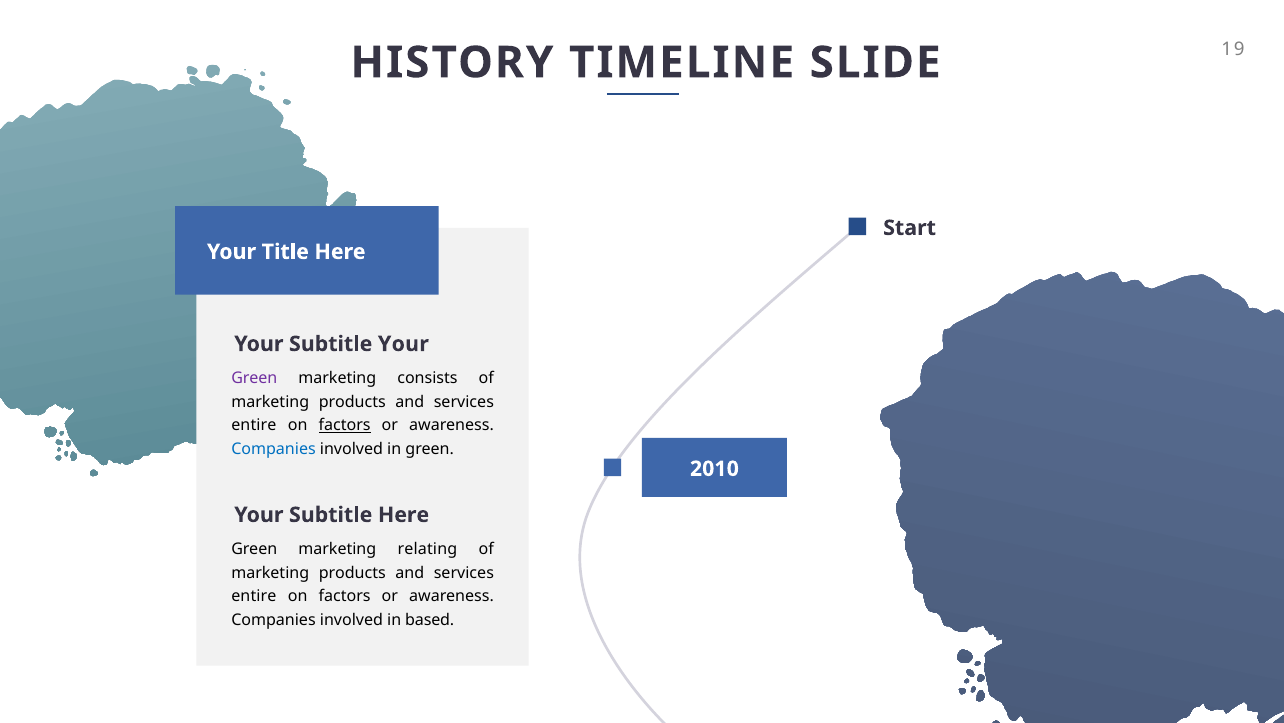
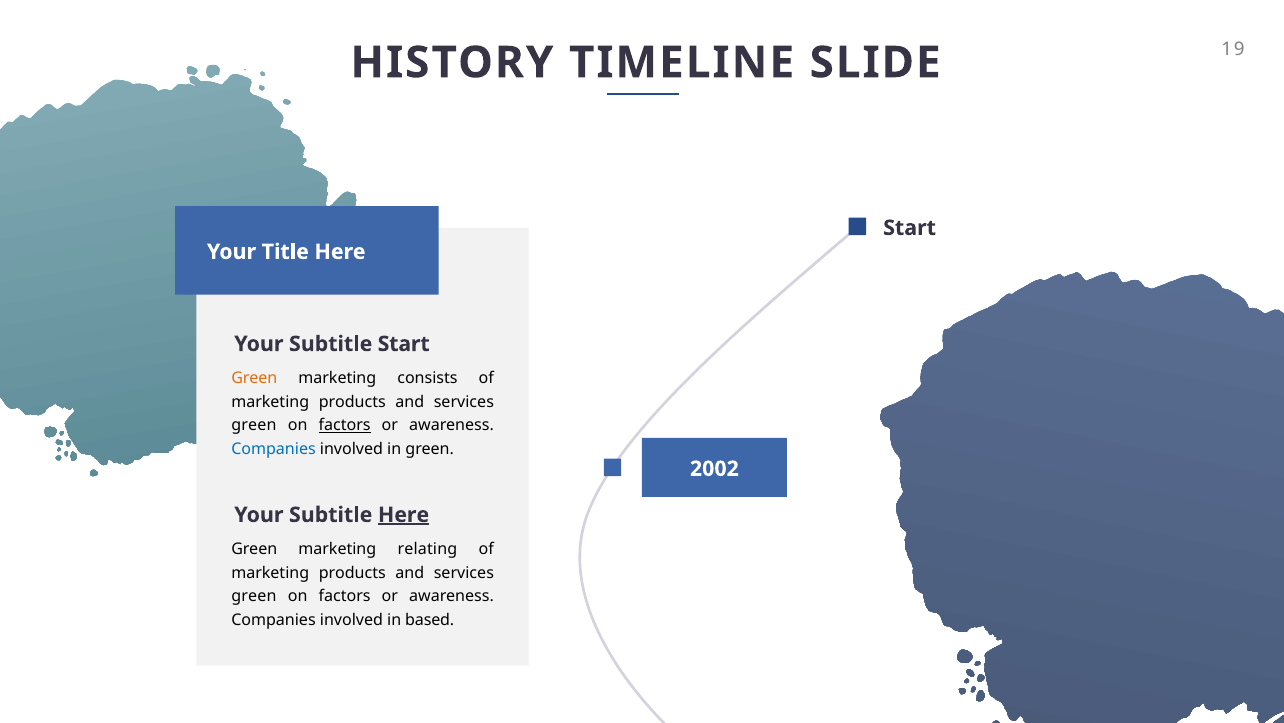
Subtitle Your: Your -> Start
Green at (254, 378) colour: purple -> orange
entire at (254, 425): entire -> green
2010: 2010 -> 2002
Here at (404, 515) underline: none -> present
entire at (254, 596): entire -> green
